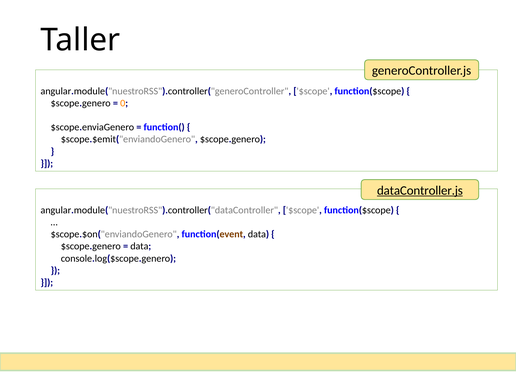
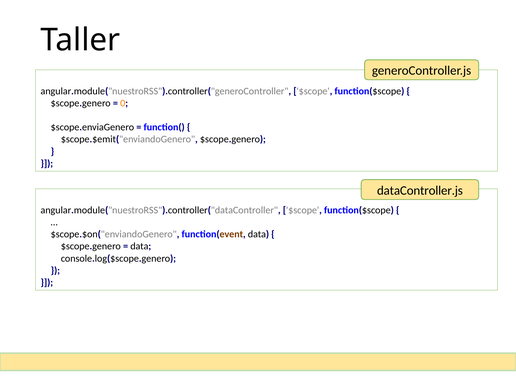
dataController.js underline: present -> none
